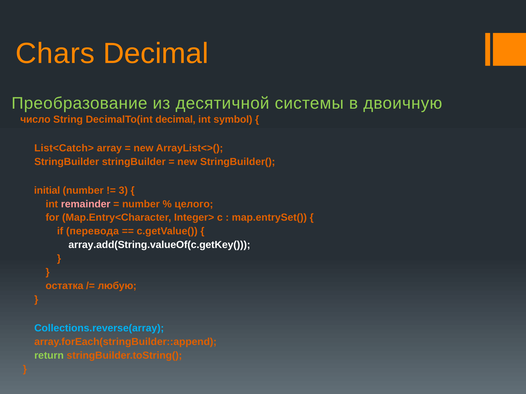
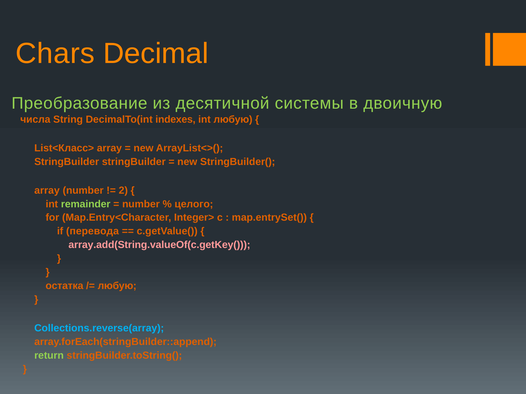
число: число -> числа
DecimalTo(int decimal: decimal -> indexes
int symbol: symbol -> любую
List<Catch>: List<Catch> -> List<Класс>
initial at (47, 191): initial -> array
3: 3 -> 2
remainder colour: pink -> light green
array.add(String.valueOf(c.getKey( colour: white -> pink
